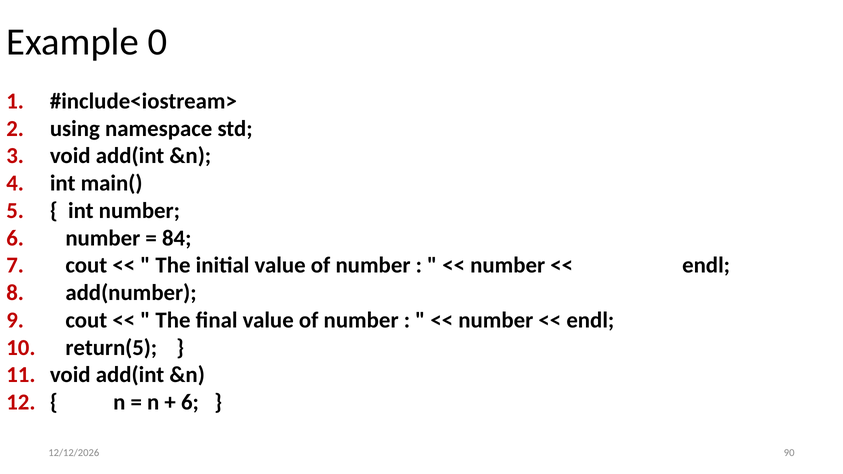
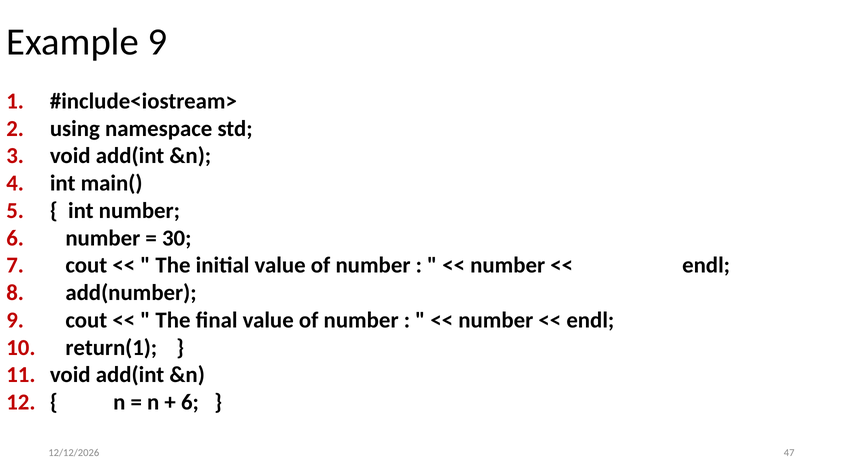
Example 0: 0 -> 9
84: 84 -> 30
return(5: return(5 -> return(1
90: 90 -> 47
